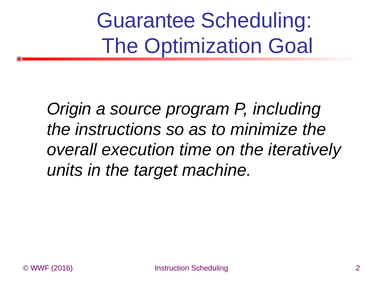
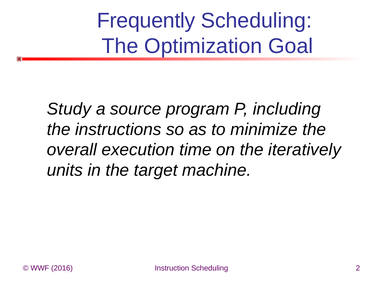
Guarantee: Guarantee -> Frequently
Origin: Origin -> Study
